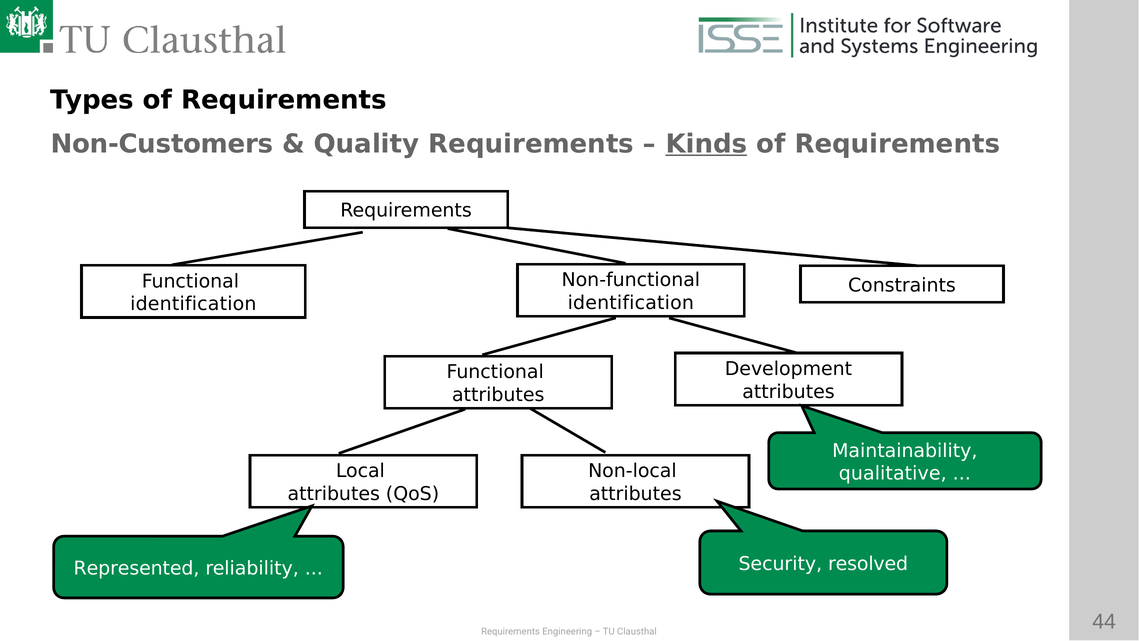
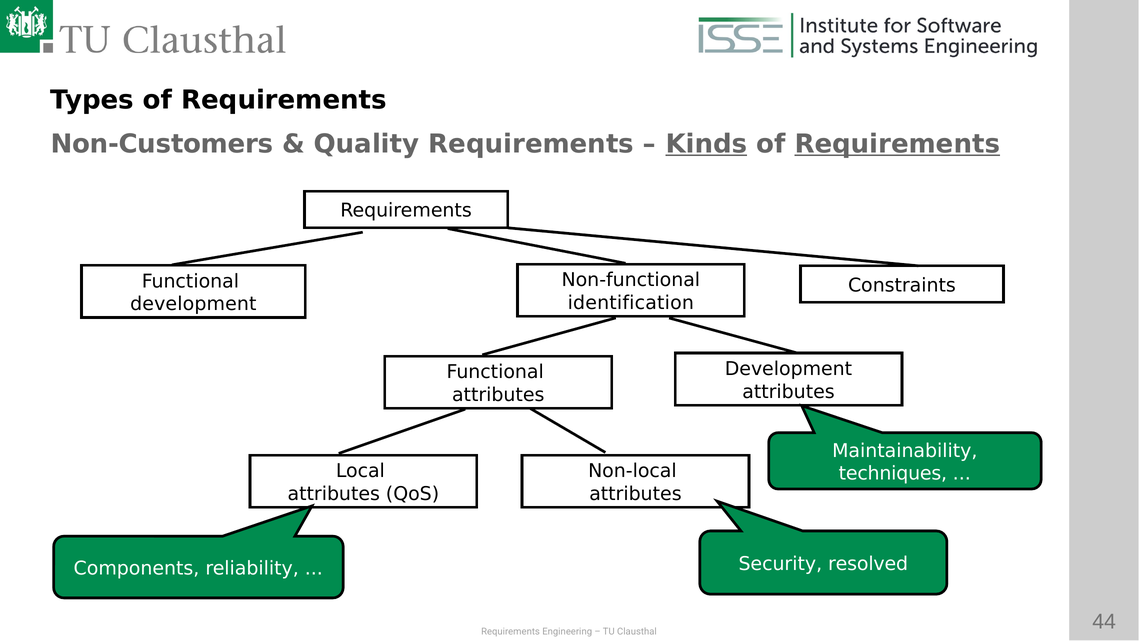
Requirements at (897, 144) underline: none -> present
identification at (193, 304): identification -> development
qualitative: qualitative -> techniques
Represented: Represented -> Components
